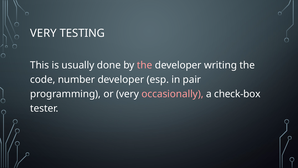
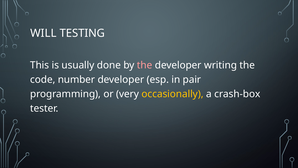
VERY at (43, 33): VERY -> WILL
occasionally colour: pink -> yellow
check-box: check-box -> crash-box
